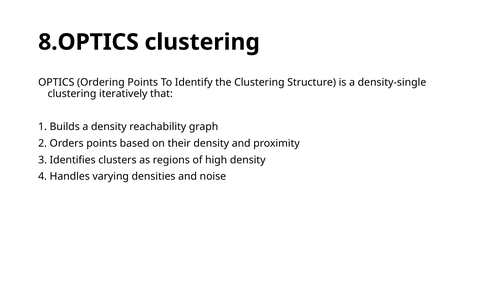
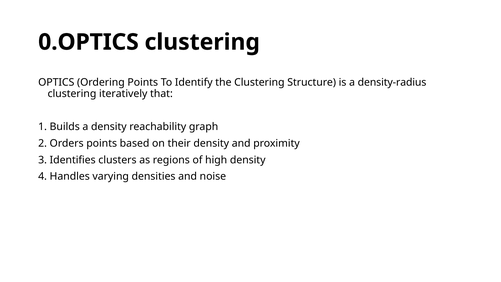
8.OPTICS: 8.OPTICS -> 0.OPTICS
density-single: density-single -> density-radius
